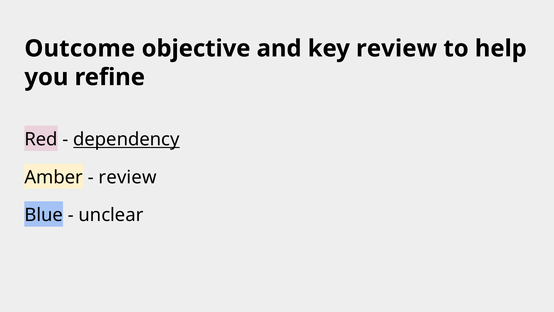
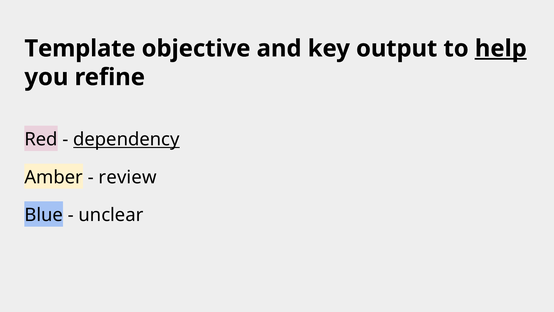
Outcome: Outcome -> Template
key review: review -> output
help underline: none -> present
